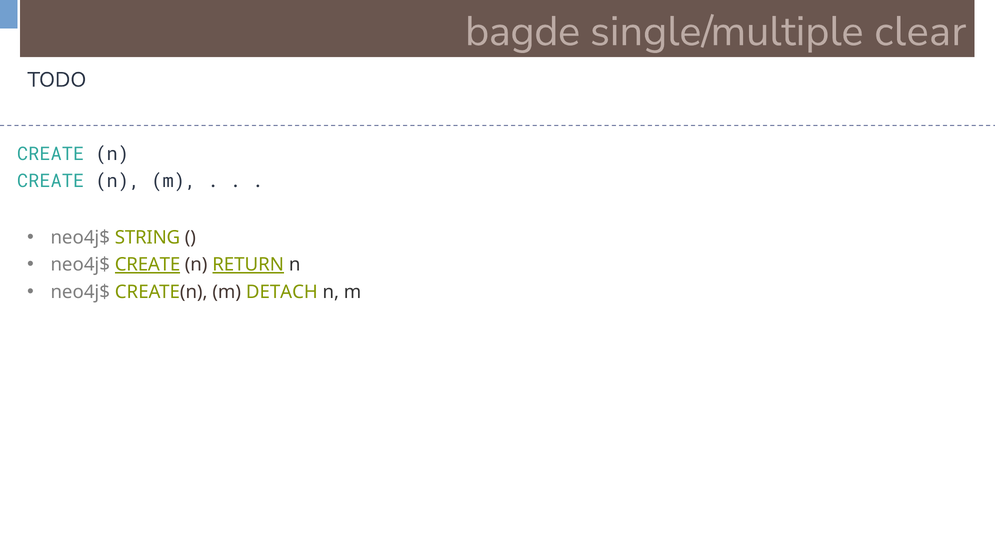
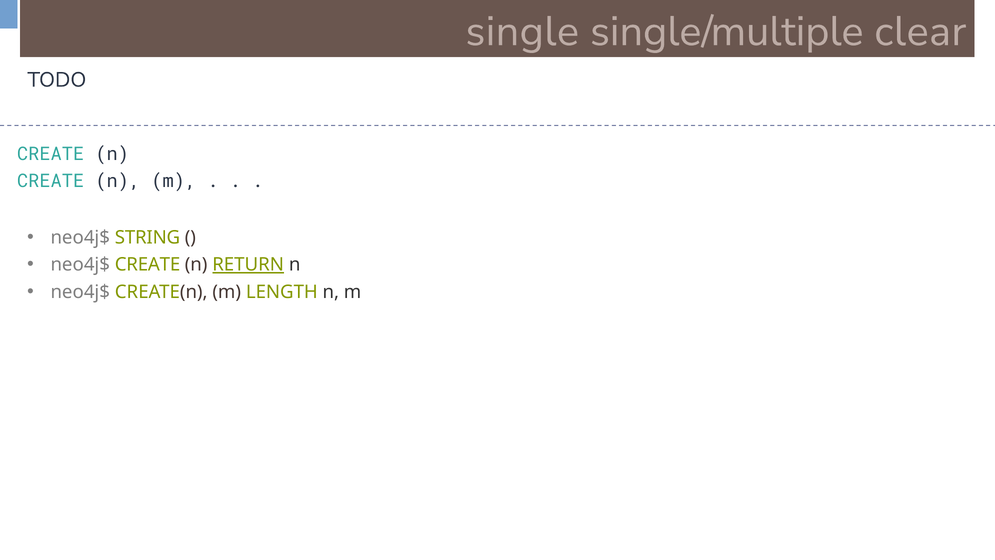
bagde: bagde -> single
CREATE at (148, 265) underline: present -> none
DETACH: DETACH -> LENGTH
